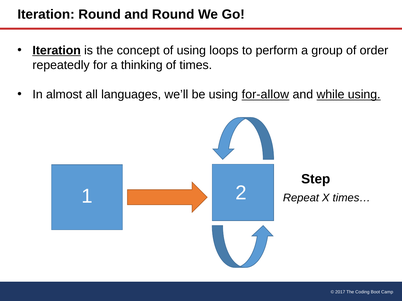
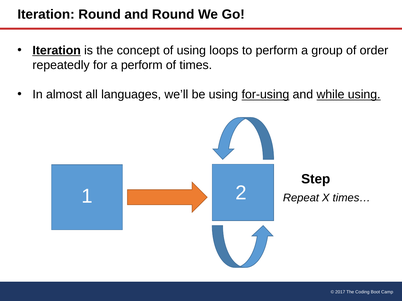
a thinking: thinking -> perform
for-allow: for-allow -> for-using
